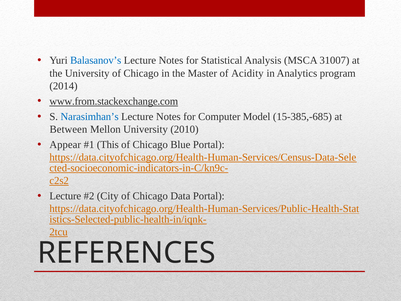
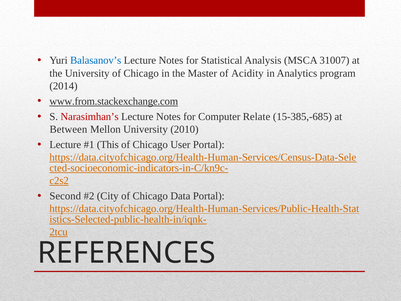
Narasimhan’s colour: blue -> red
Model: Model -> Relate
Appear at (65, 145): Appear -> Lecture
Blue: Blue -> User
Lecture at (65, 196): Lecture -> Second
